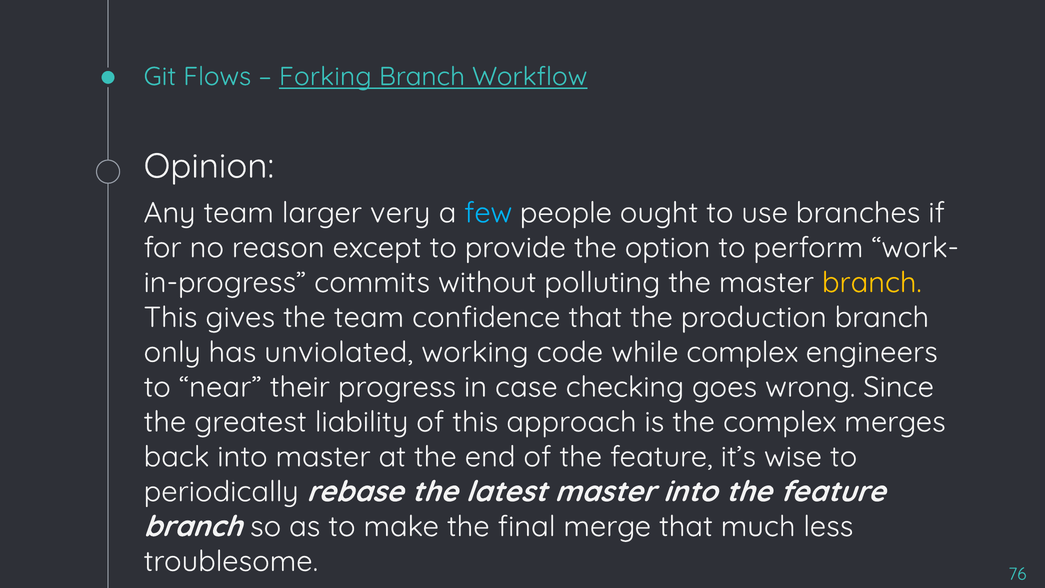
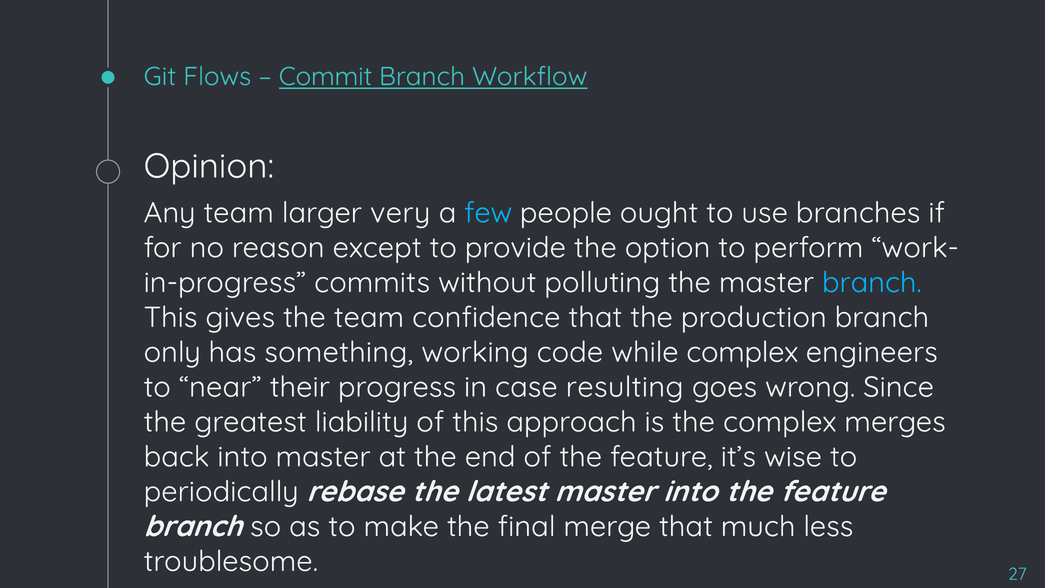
Forking: Forking -> Commit
branch at (872, 282) colour: yellow -> light blue
unviolated: unviolated -> something
checking: checking -> resulting
76: 76 -> 27
